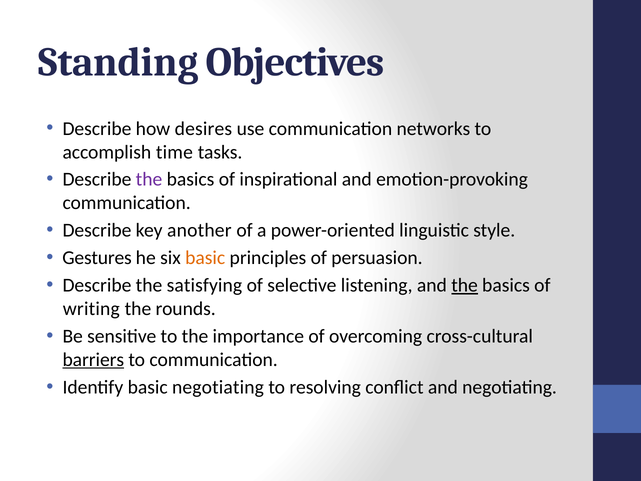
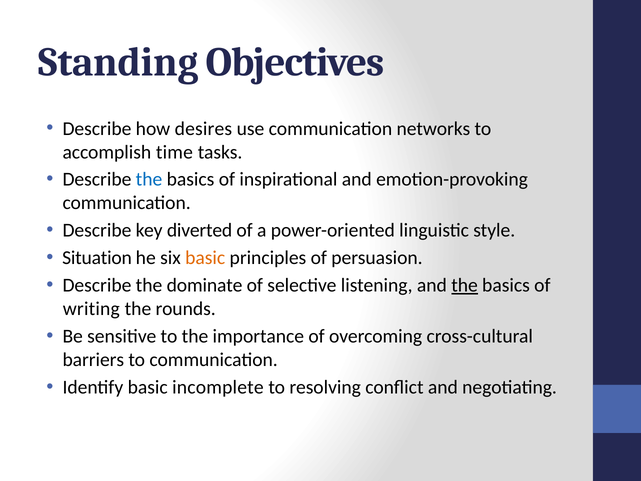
the at (149, 179) colour: purple -> blue
another: another -> diverted
Gestures: Gestures -> Situation
satisfying: satisfying -> dominate
barriers underline: present -> none
basic negotiating: negotiating -> incomplete
